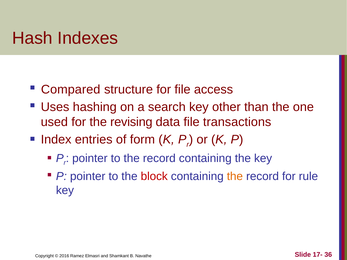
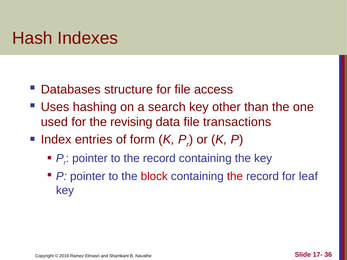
Compared: Compared -> Databases
the at (235, 177) colour: orange -> red
rule: rule -> leaf
